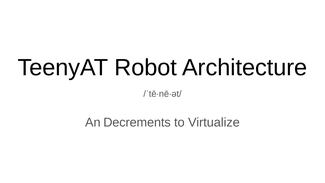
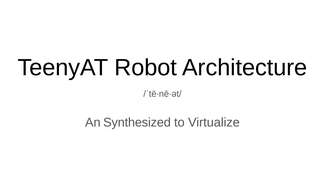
Decrements: Decrements -> Synthesized
